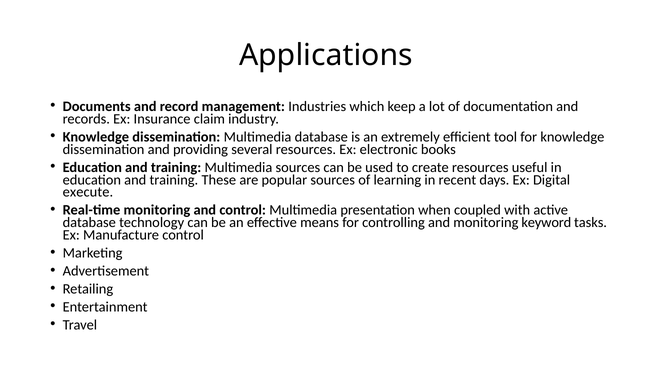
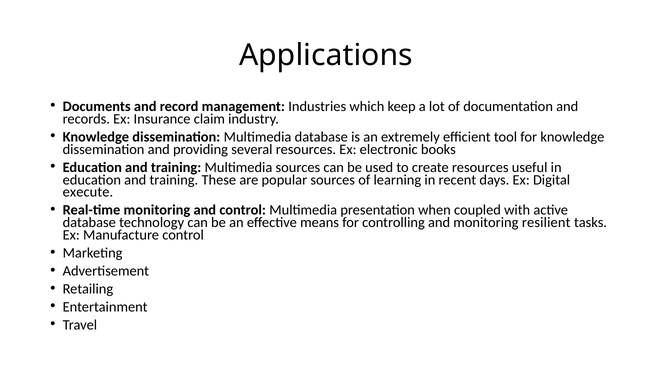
keyword: keyword -> resilient
